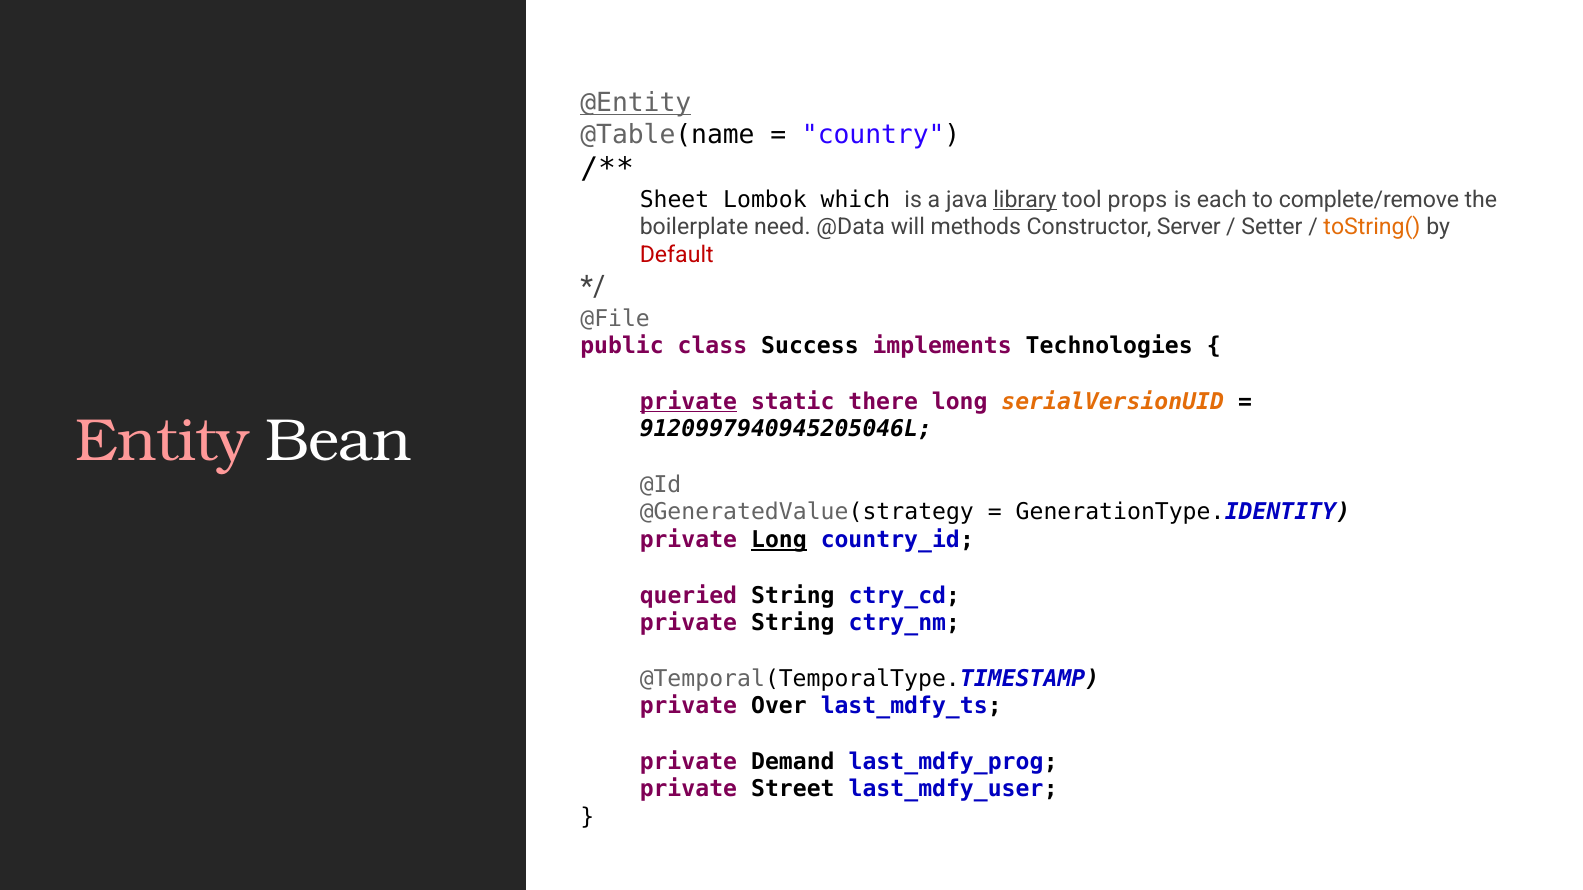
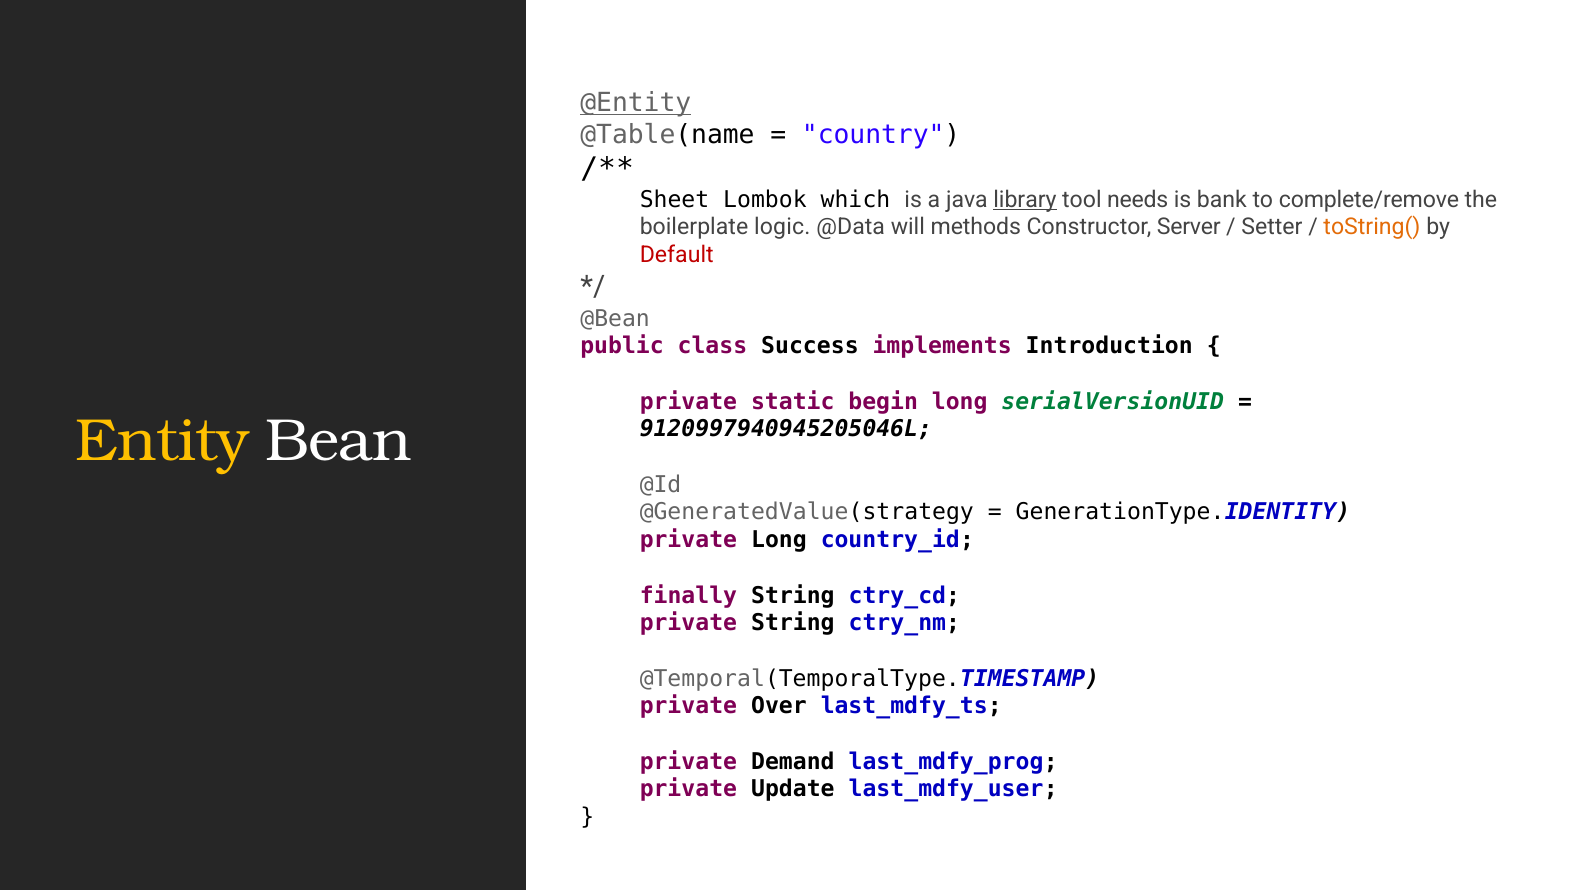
props: props -> needs
each: each -> bank
need: need -> logic
@File: @File -> @Bean
Technologies: Technologies -> Introduction
private at (688, 402) underline: present -> none
there: there -> begin
serialVersionUID colour: orange -> green
Entity colour: pink -> yellow
Long at (779, 540) underline: present -> none
queried: queried -> finally
Street: Street -> Update
